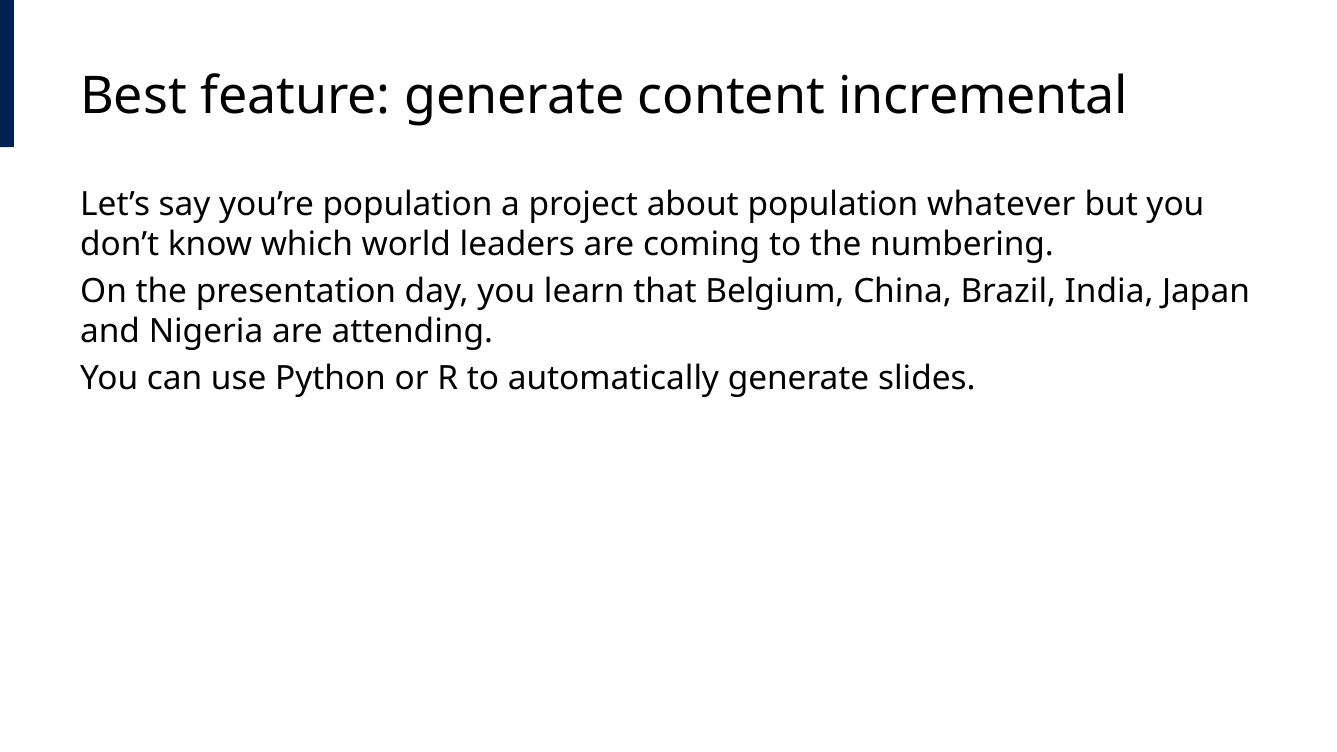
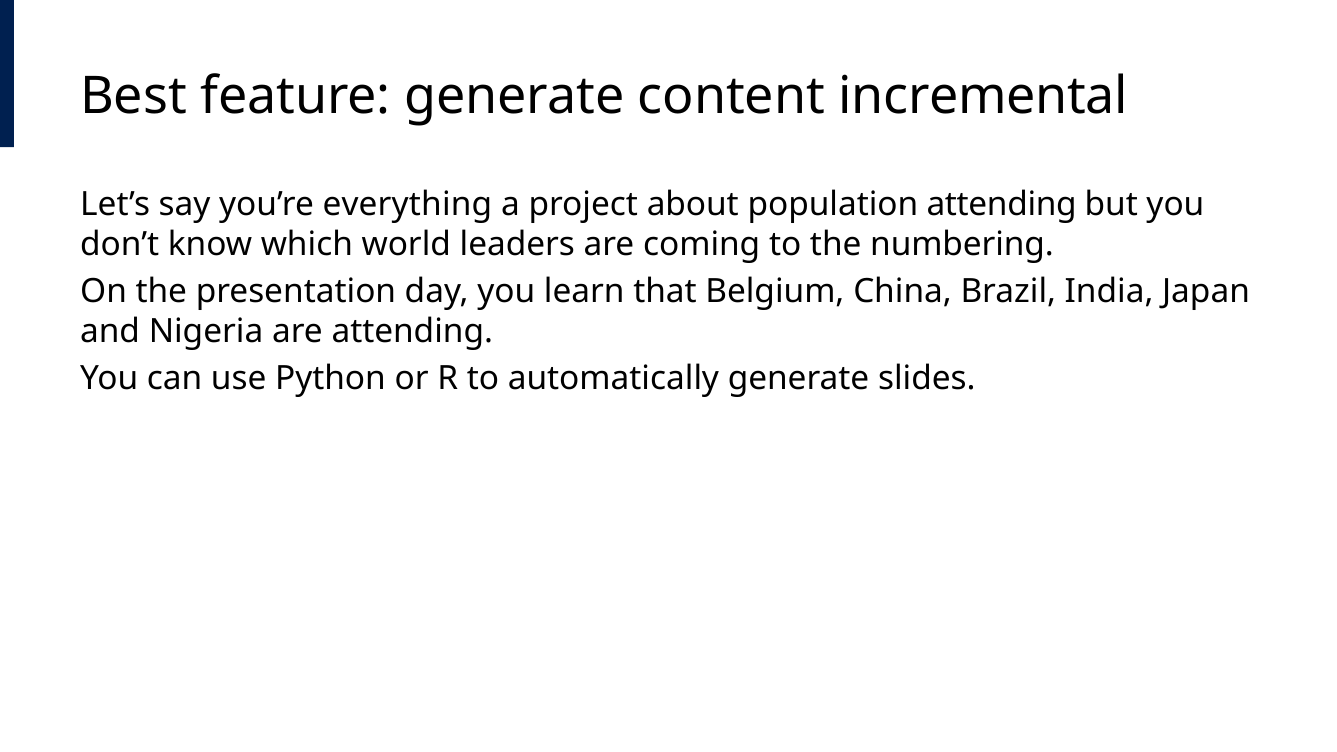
you’re population: population -> everything
population whatever: whatever -> attending
